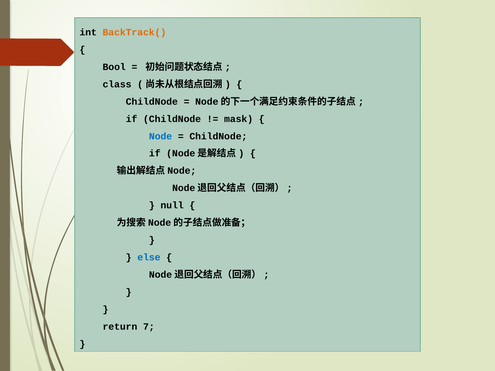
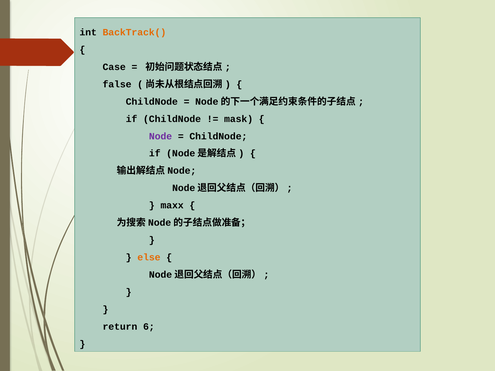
Bool: Bool -> Case
class: class -> false
Node colour: blue -> purple
null: null -> maxx
else colour: blue -> orange
7: 7 -> 6
